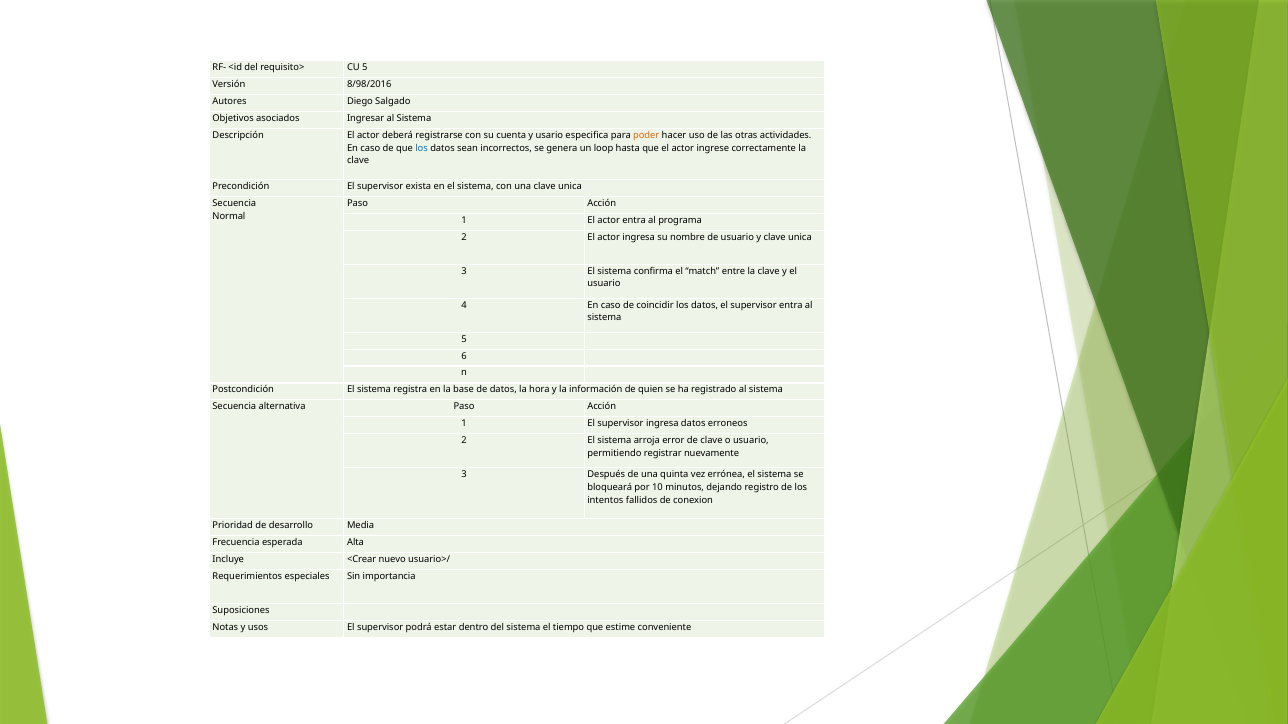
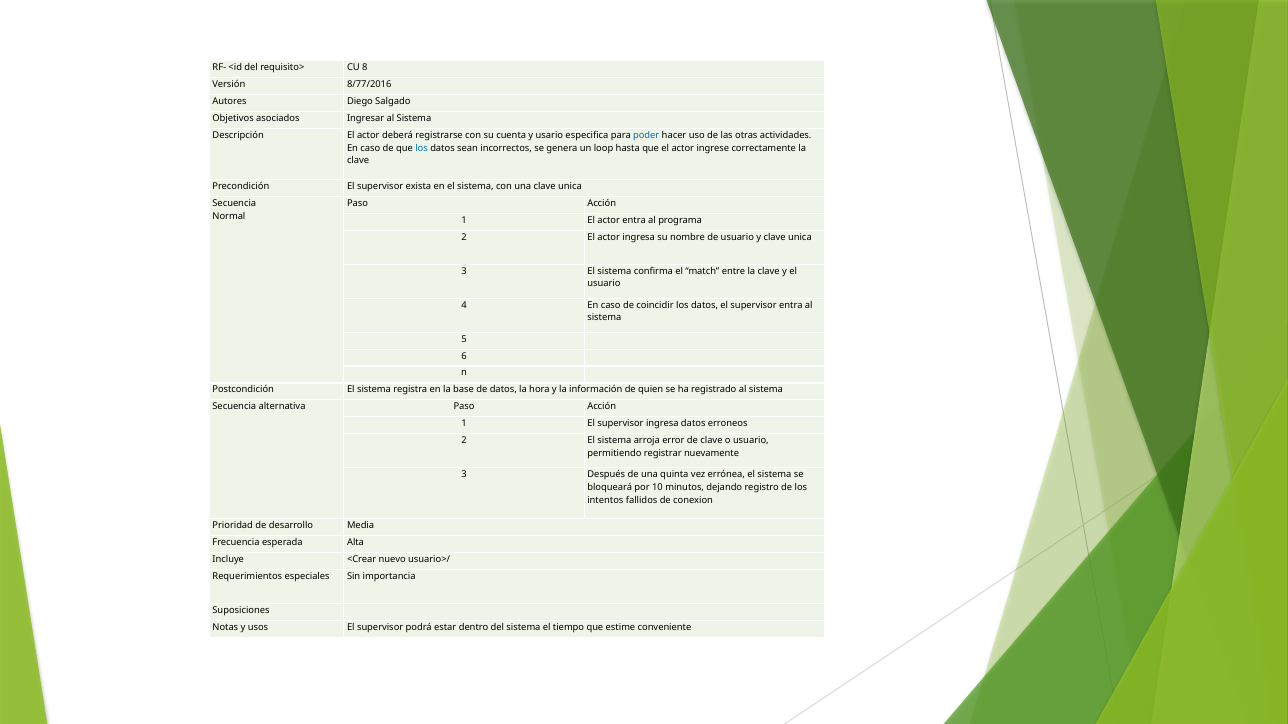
CU 5: 5 -> 8
8/98/2016: 8/98/2016 -> 8/77/2016
poder colour: orange -> blue
